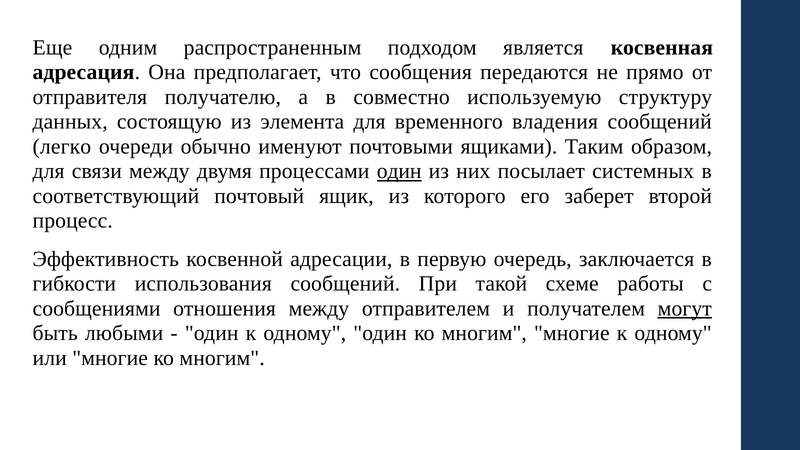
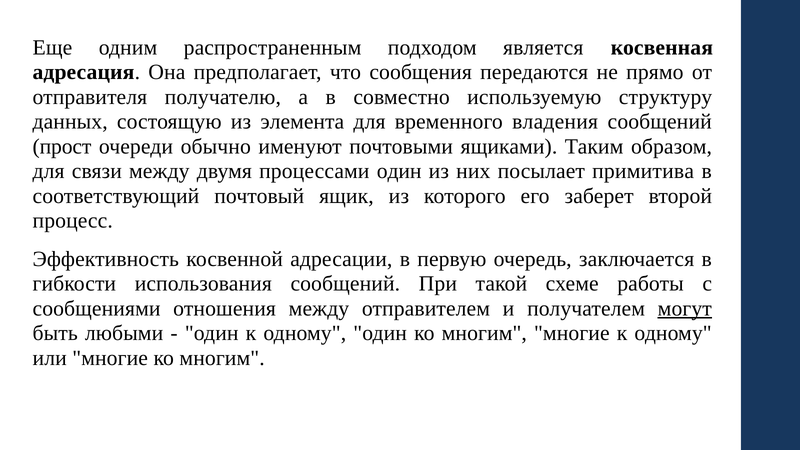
легко: легко -> прост
один at (399, 171) underline: present -> none
системных: системных -> примитива
